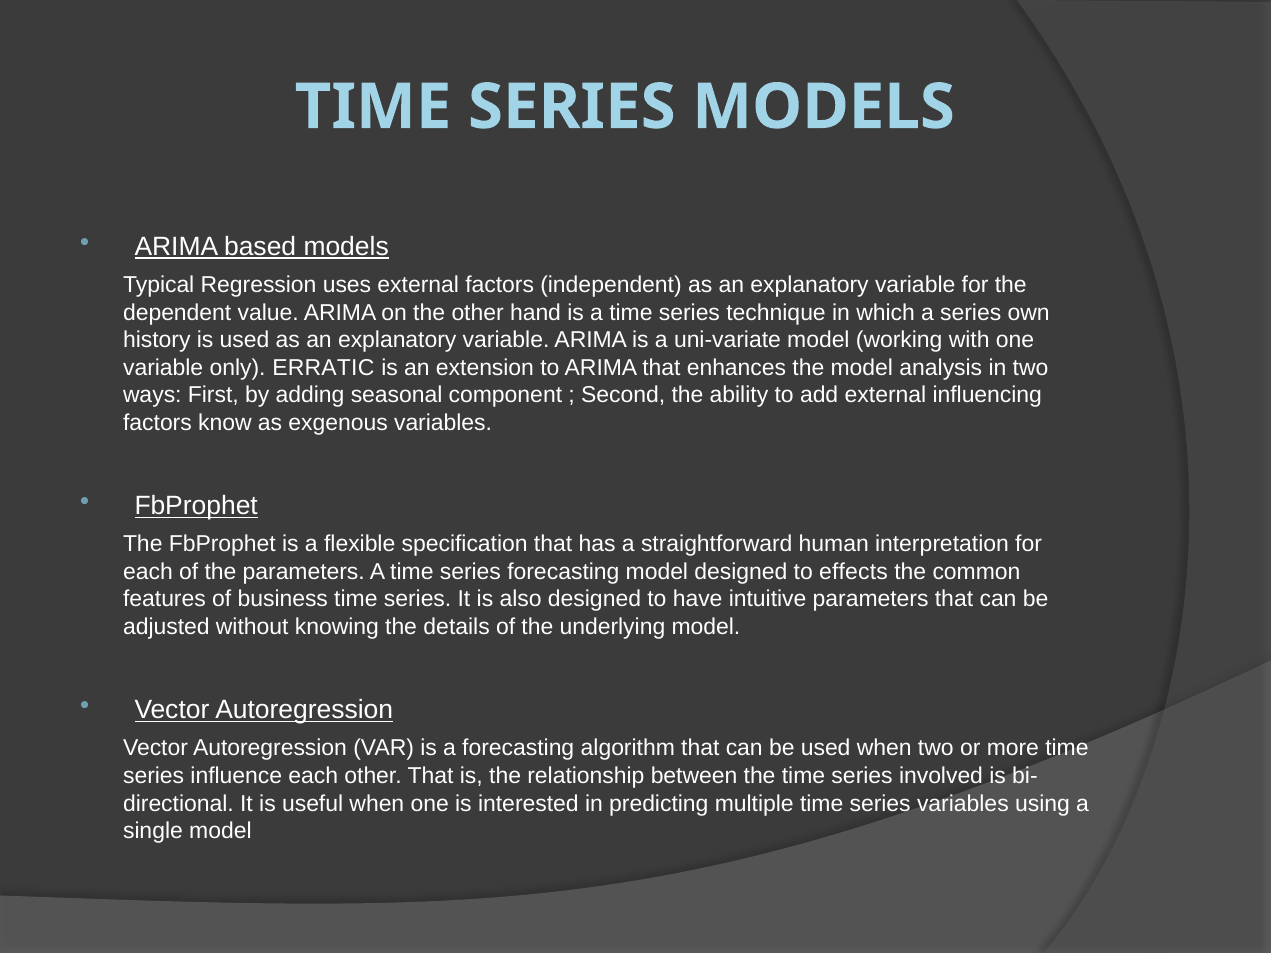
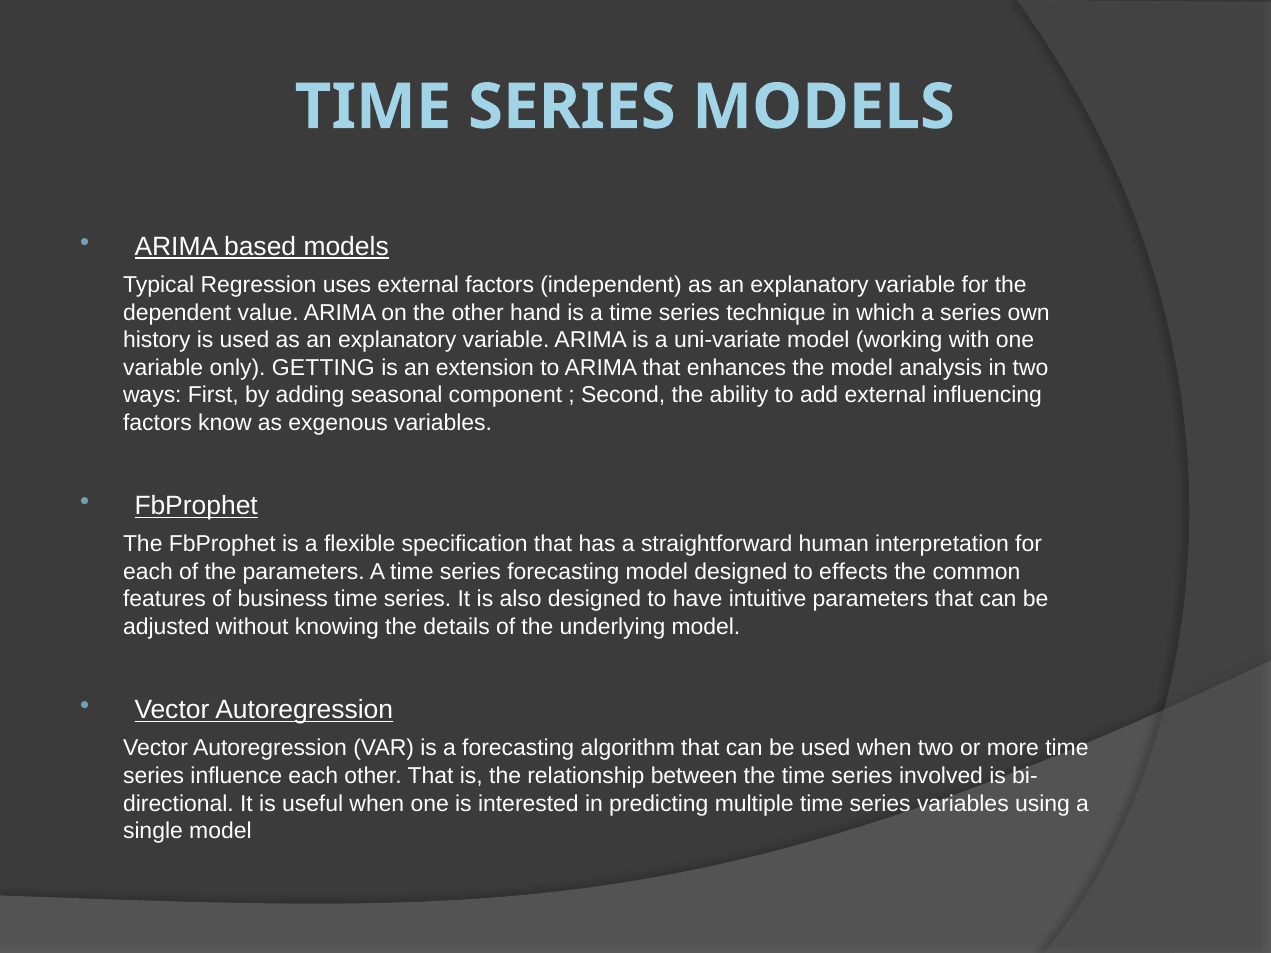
ERRATIC: ERRATIC -> GETTING
